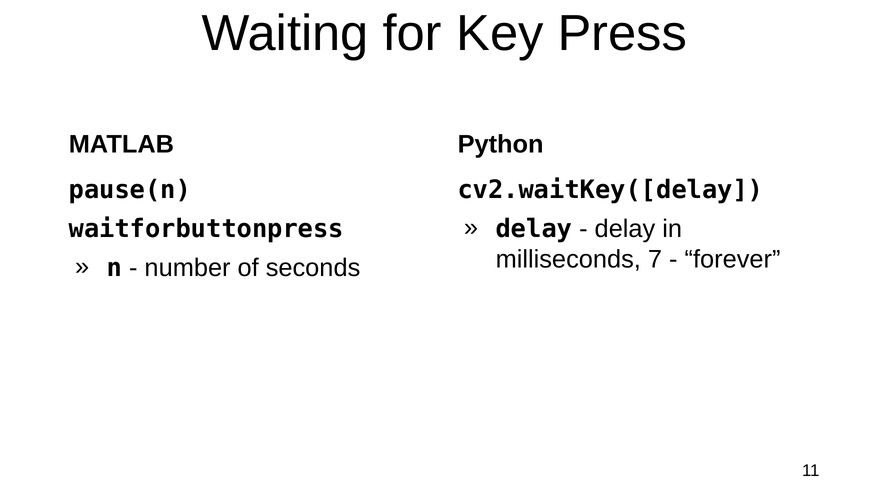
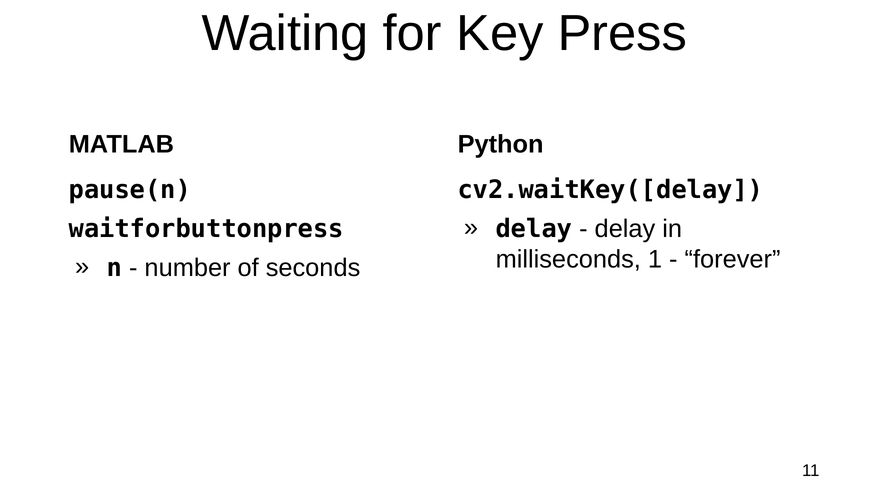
7: 7 -> 1
